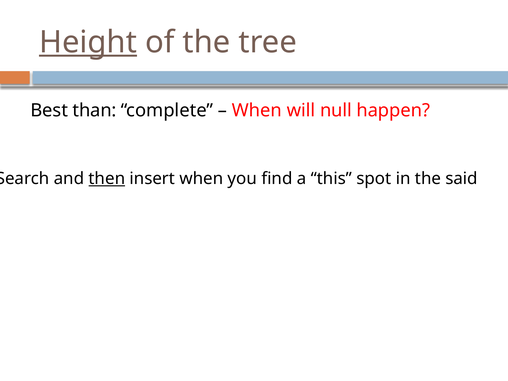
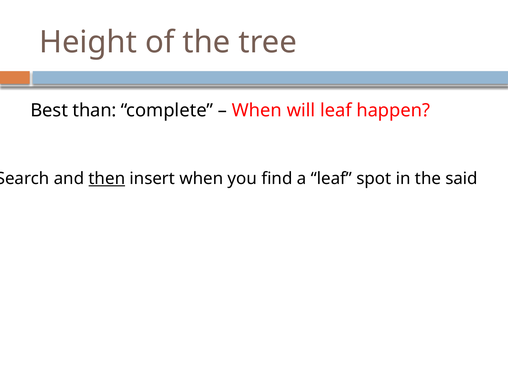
Height underline: present -> none
will null: null -> leaf
a this: this -> leaf
